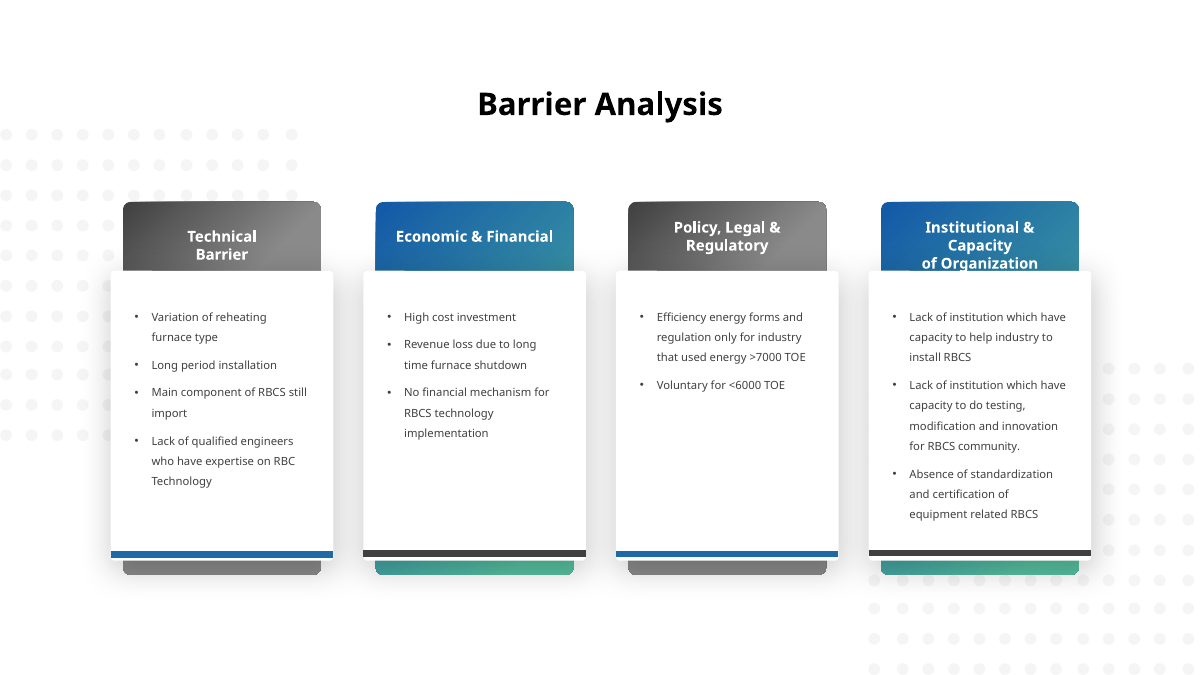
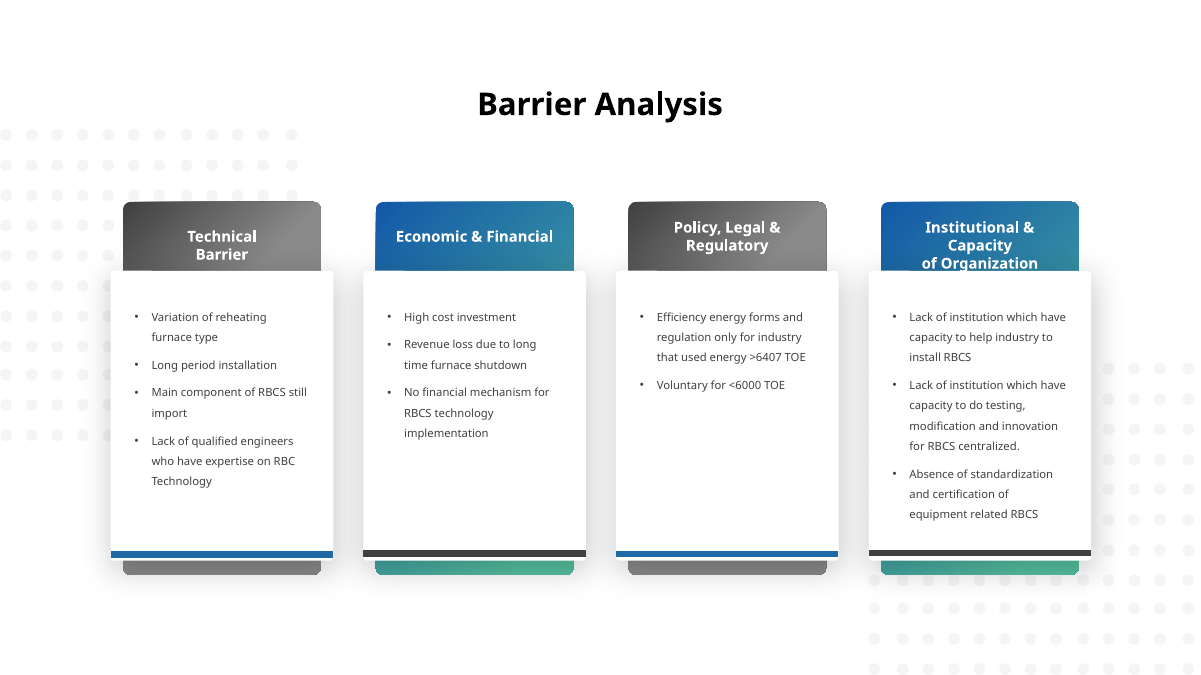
>7000: >7000 -> >6407
community: community -> centralized
